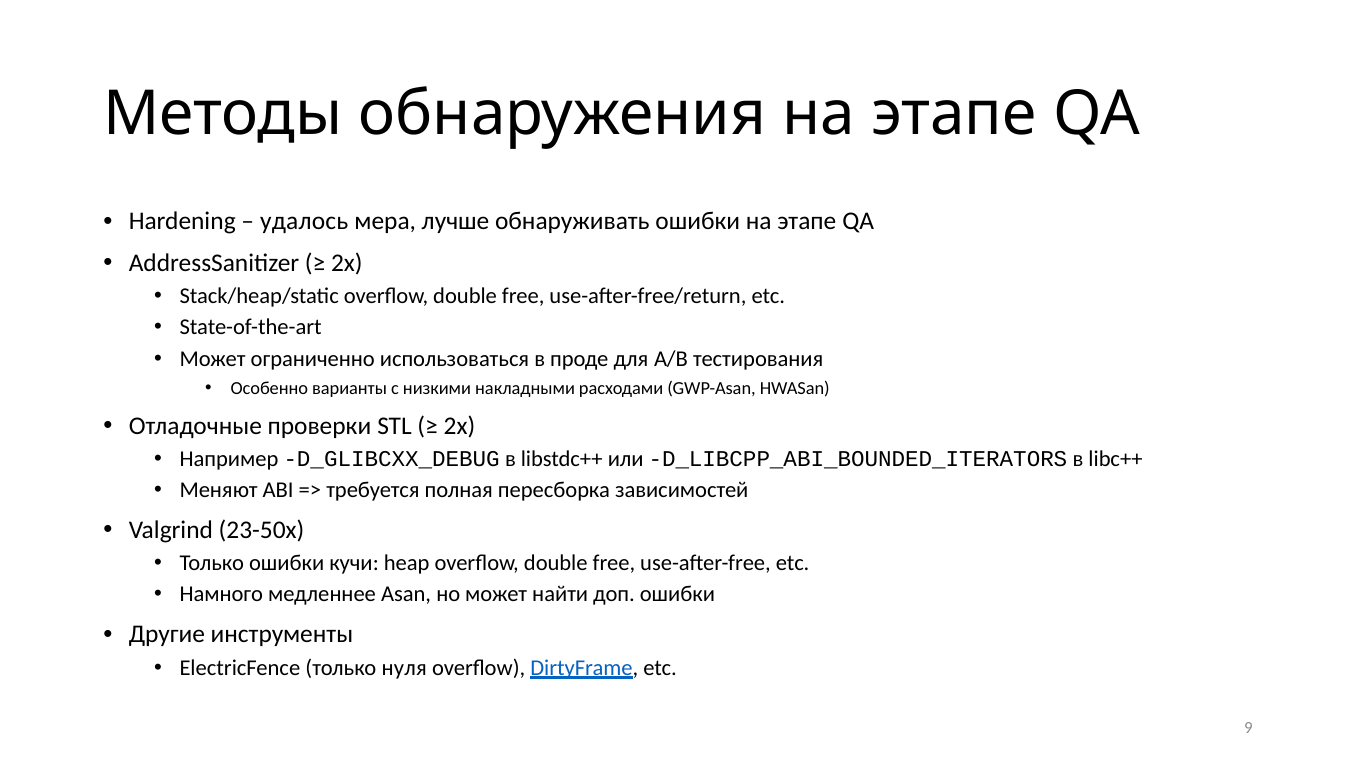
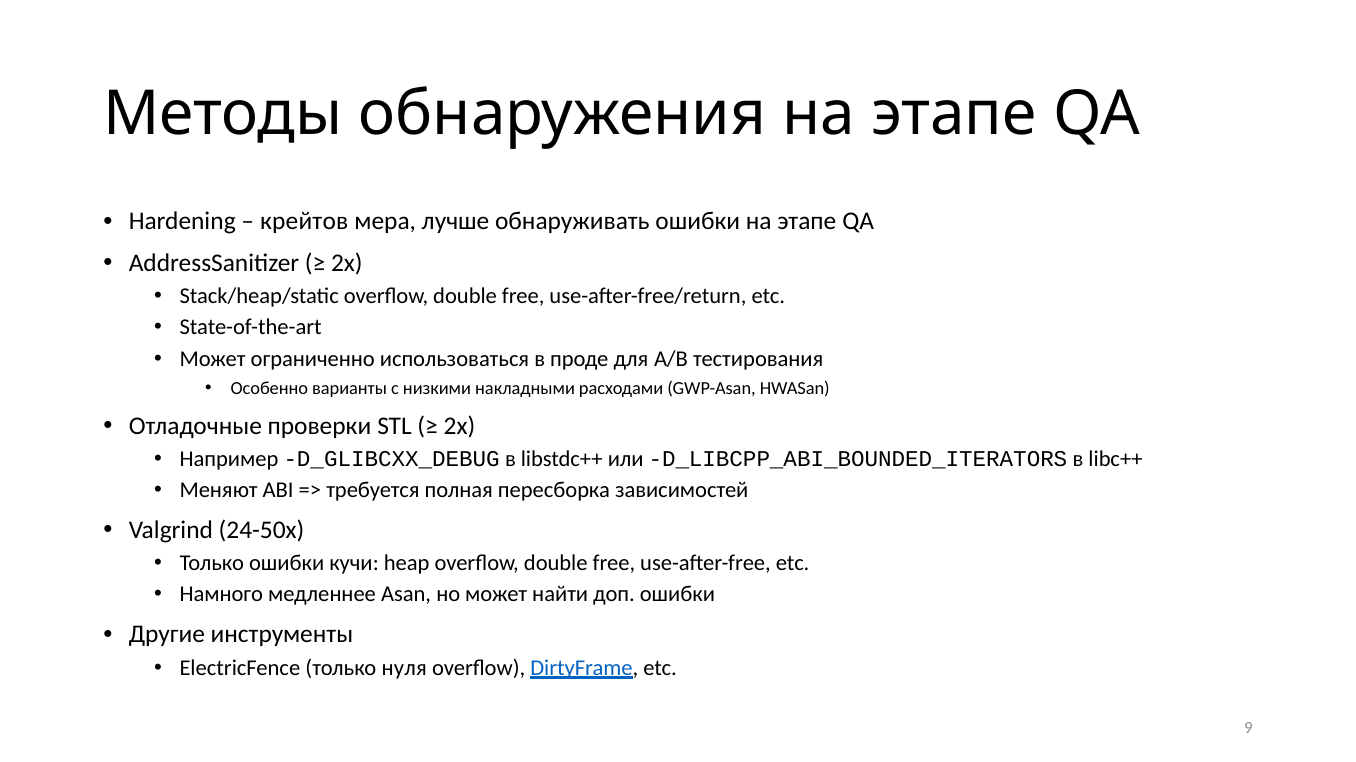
удалось: удалось -> крейтов
23-50x: 23-50x -> 24-50x
